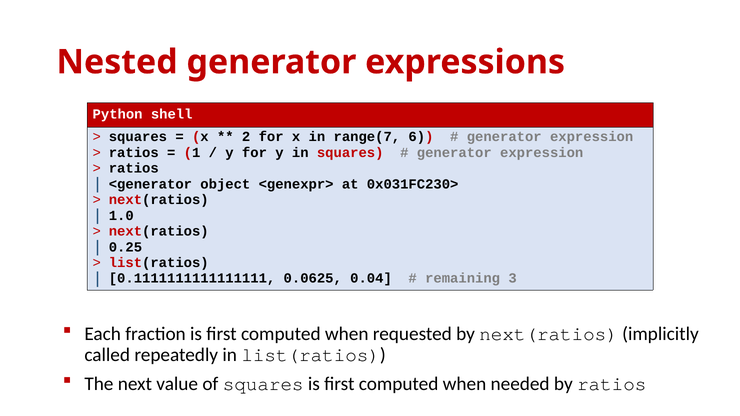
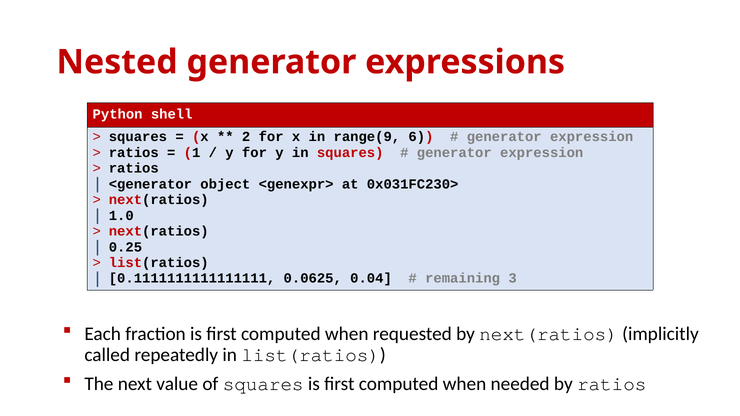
range(7: range(7 -> range(9
